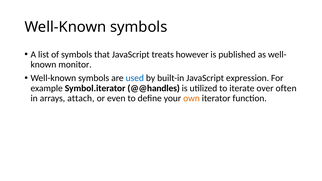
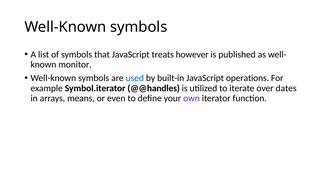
expression: expression -> operations
often: often -> dates
attach: attach -> means
own colour: orange -> purple
